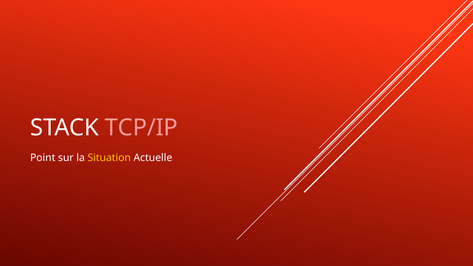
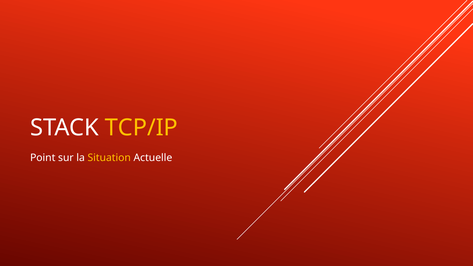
TCP/IP colour: pink -> yellow
